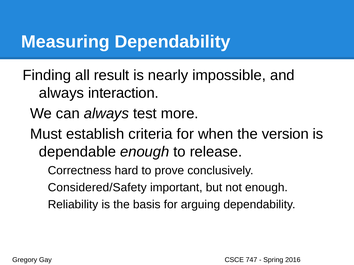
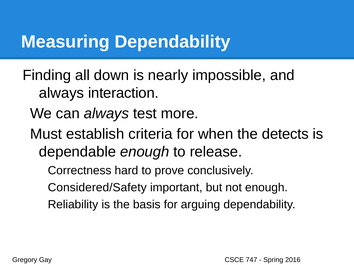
result: result -> down
version: version -> detects
